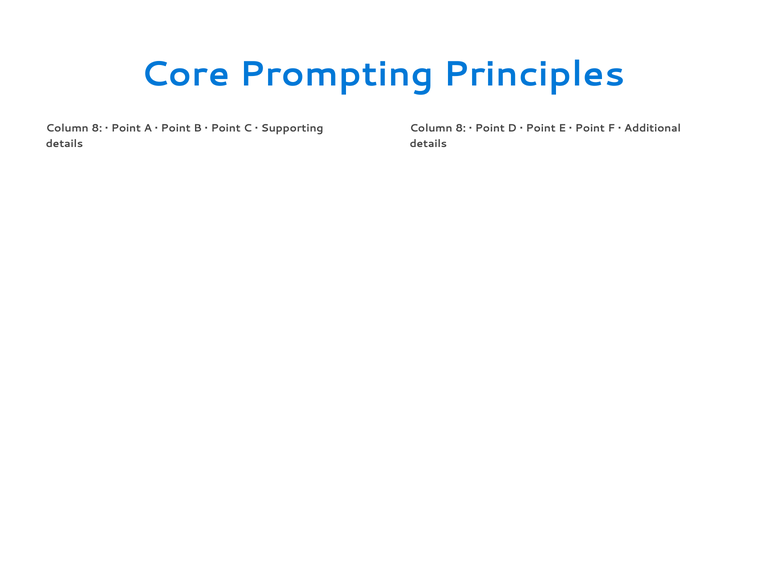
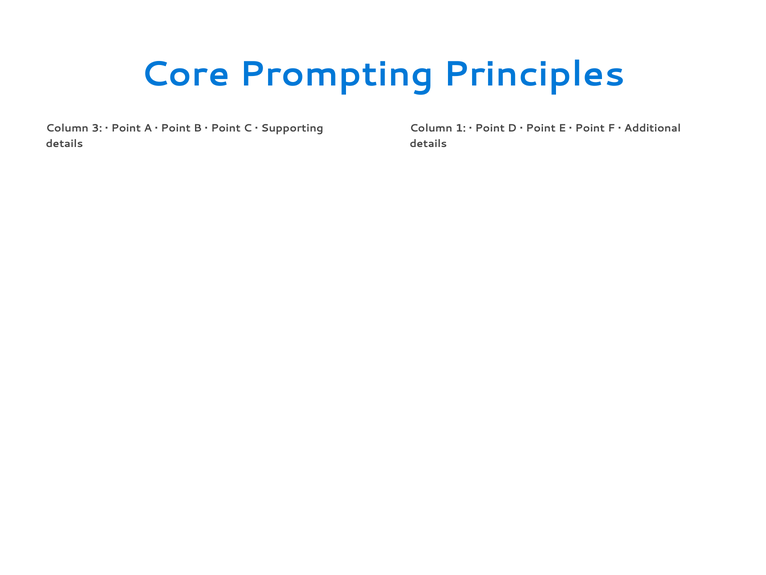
8 at (97, 128): 8 -> 3
8 at (461, 128): 8 -> 1
